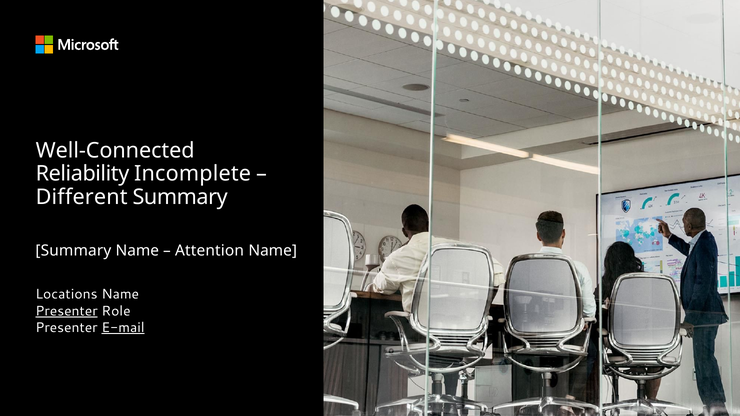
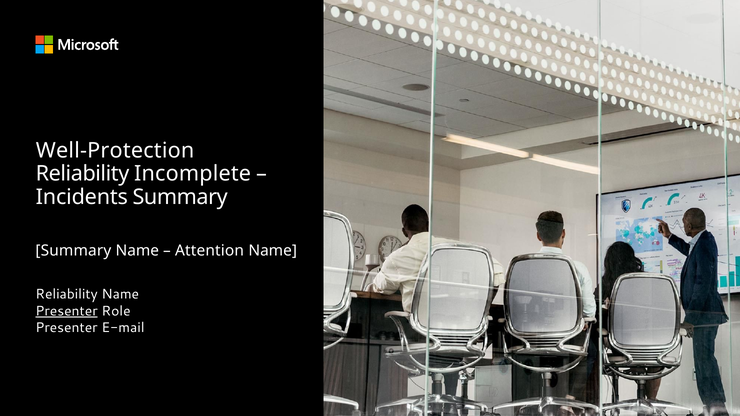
Well-Connected: Well-Connected -> Well-Protection
Different: Different -> Incidents
Locations at (66, 295): Locations -> Reliability
E-mail underline: present -> none
